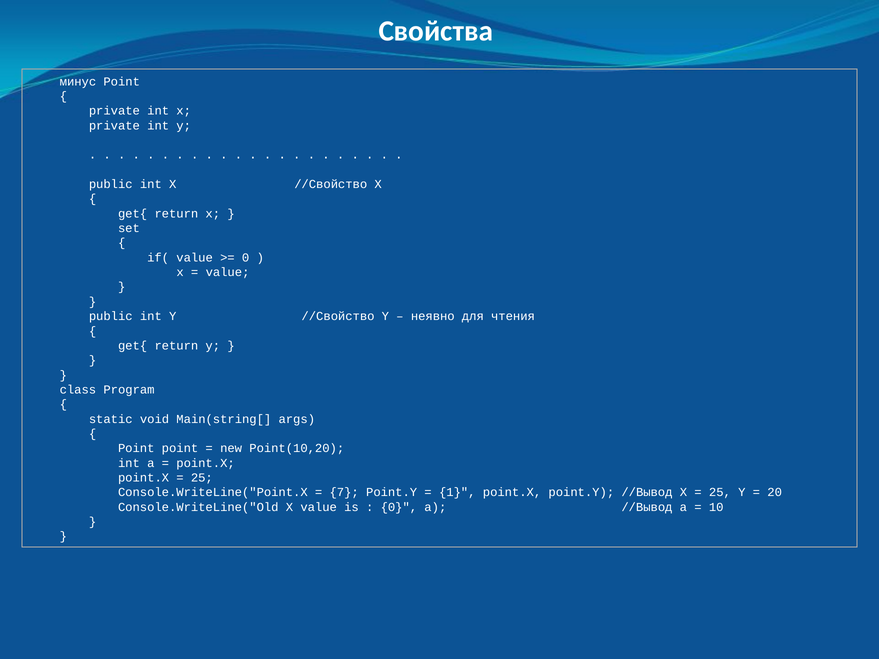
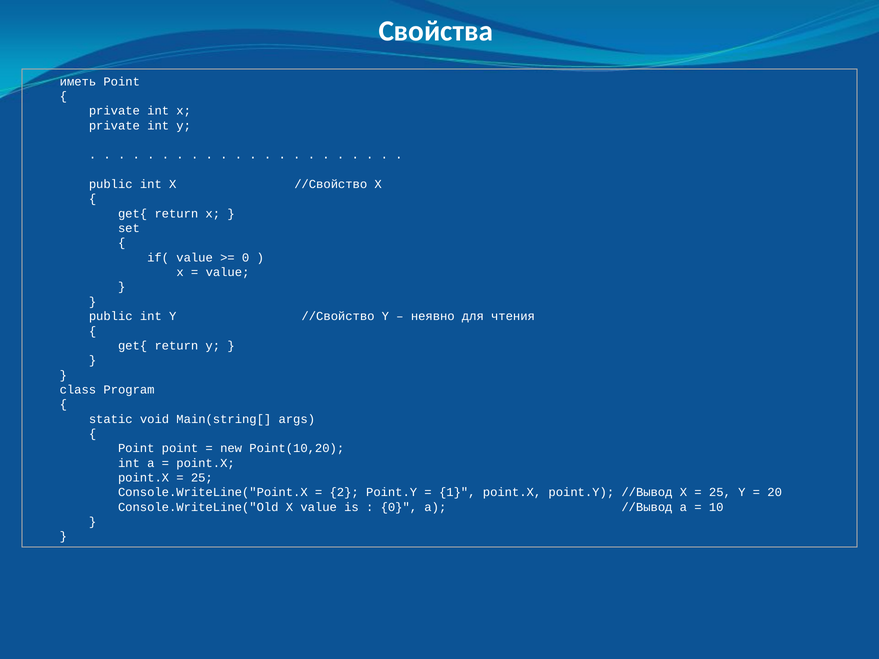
минус: минус -> иметь
7: 7 -> 2
